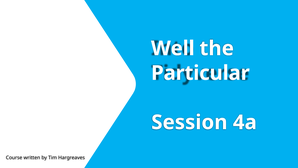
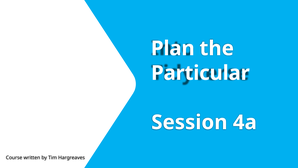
Well: Well -> Plan
